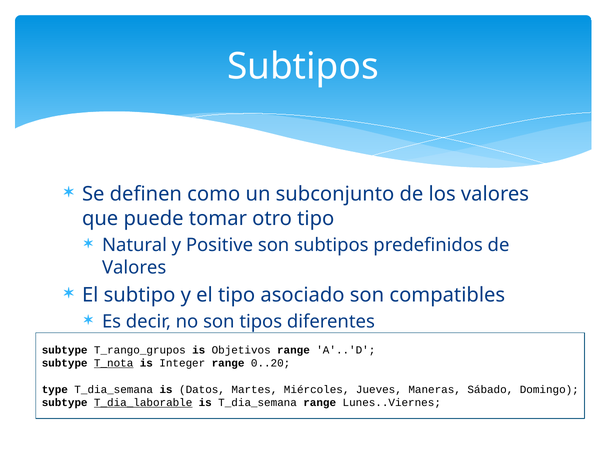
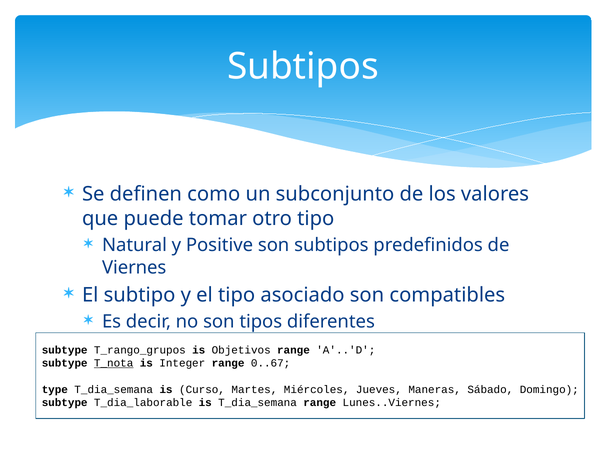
Valores at (134, 267): Valores -> Viernes
0..20: 0..20 -> 0..67
Datos: Datos -> Curso
T_dia_laborable underline: present -> none
